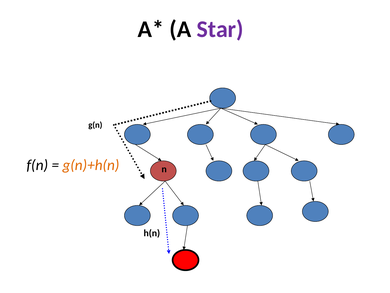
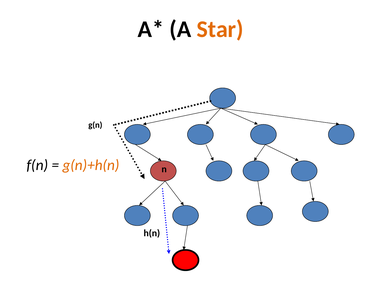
Star colour: purple -> orange
